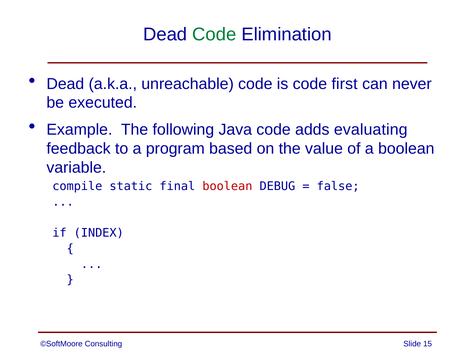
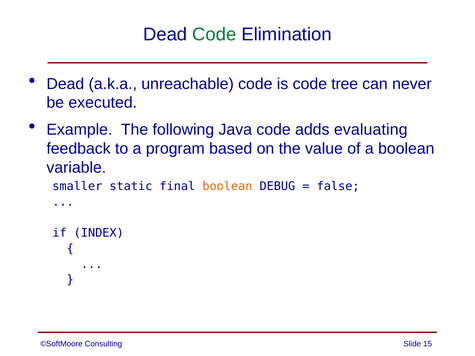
first: first -> tree
compile: compile -> smaller
boolean at (227, 186) colour: red -> orange
